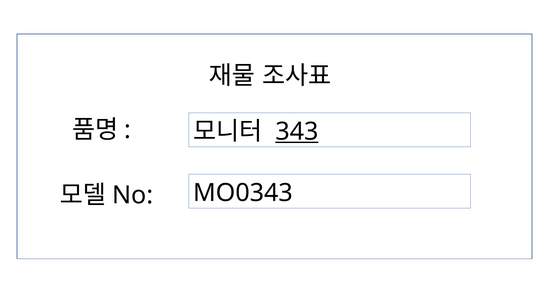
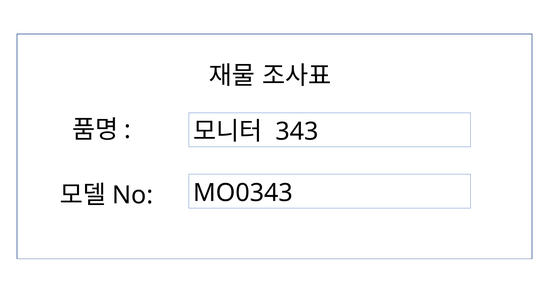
343 underline: present -> none
